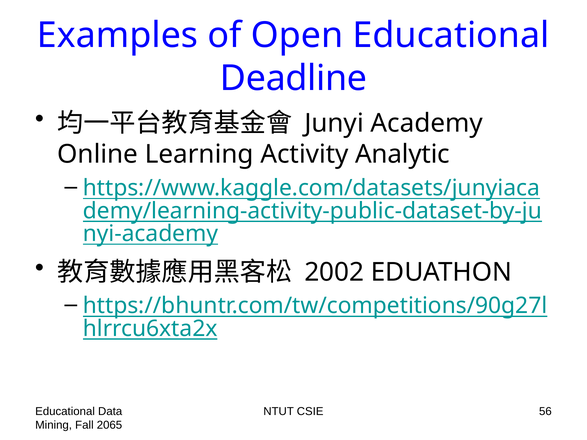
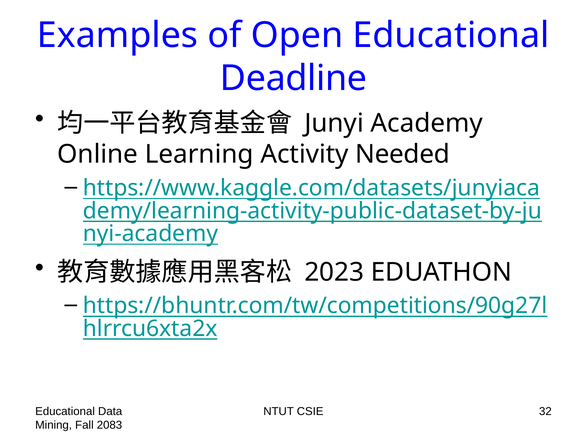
Analytic: Analytic -> Needed
2002: 2002 -> 2023
56: 56 -> 32
2065: 2065 -> 2083
